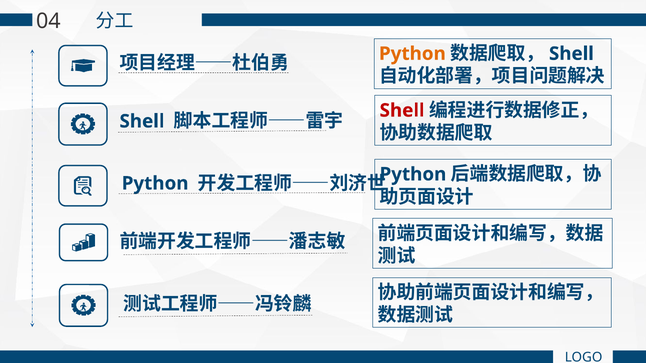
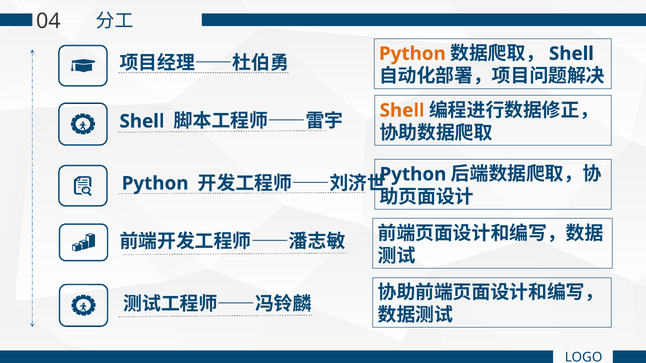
Shell at (402, 111) colour: red -> orange
